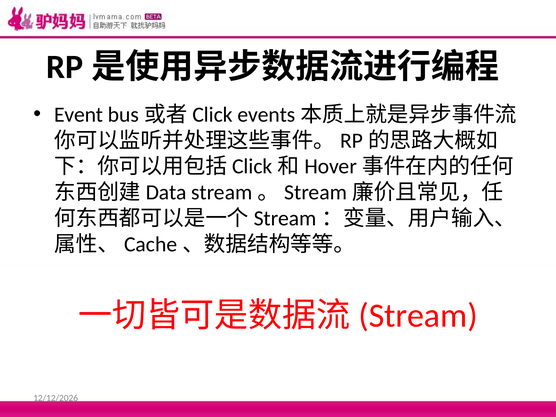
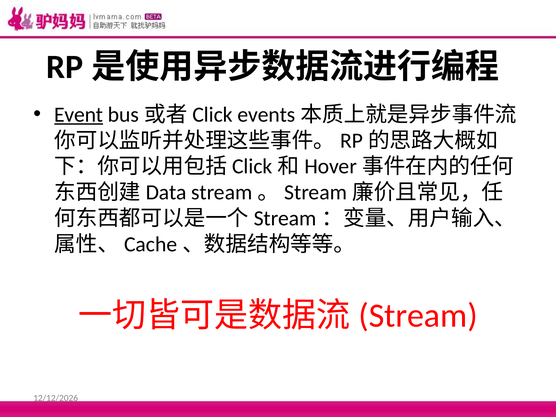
Event underline: none -> present
